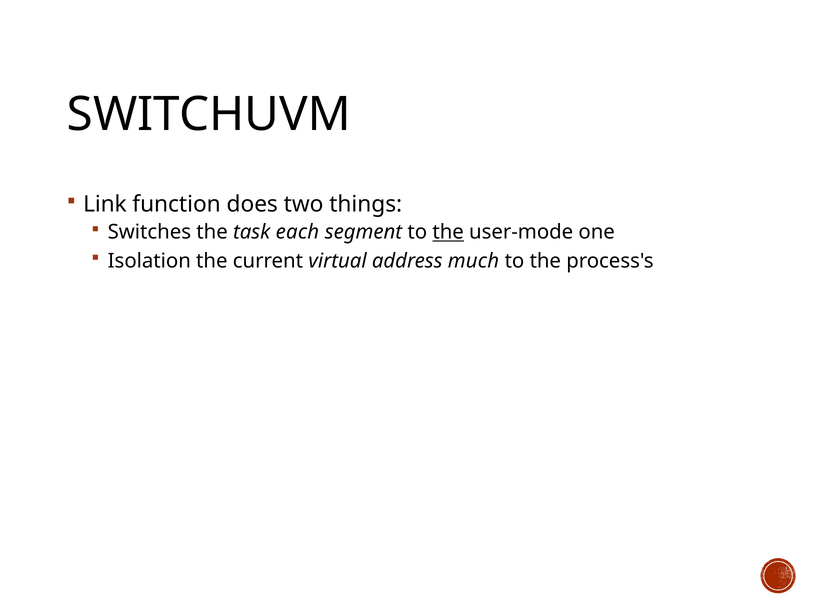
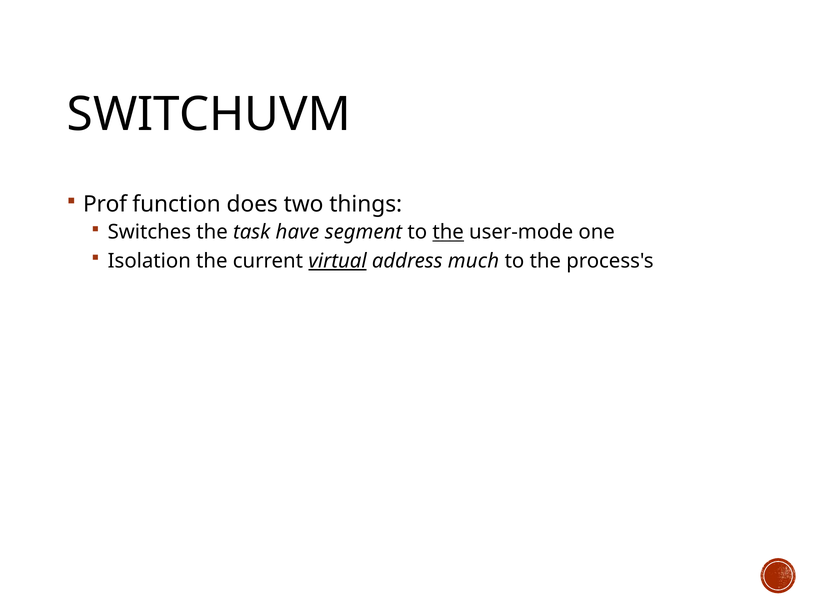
Link: Link -> Prof
each: each -> have
virtual underline: none -> present
